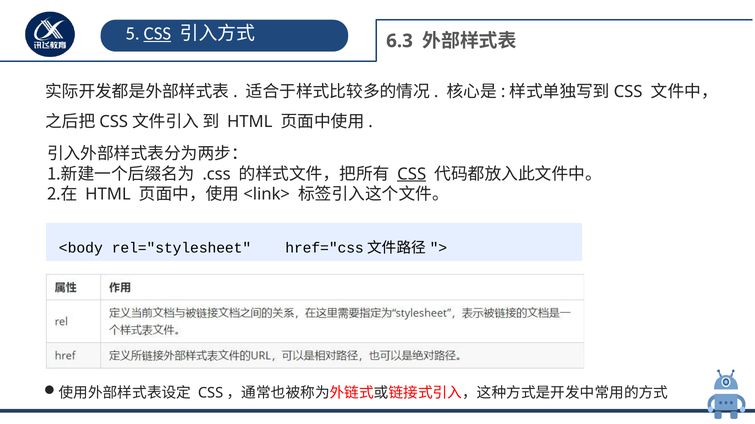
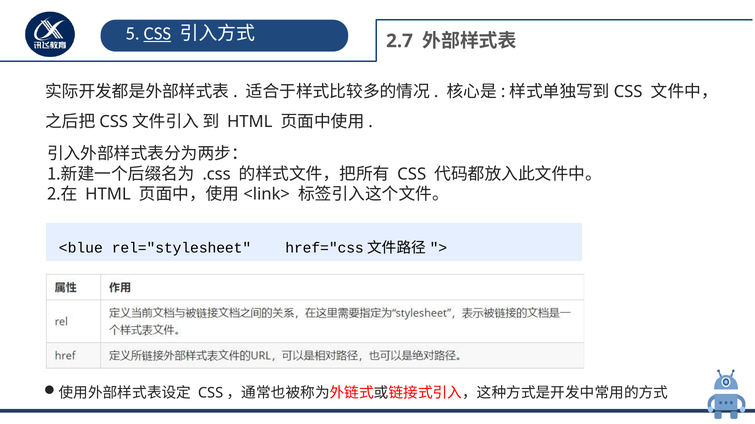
6.3: 6.3 -> 2.7
CSS at (412, 174) underline: present -> none
<body: <body -> <blue
